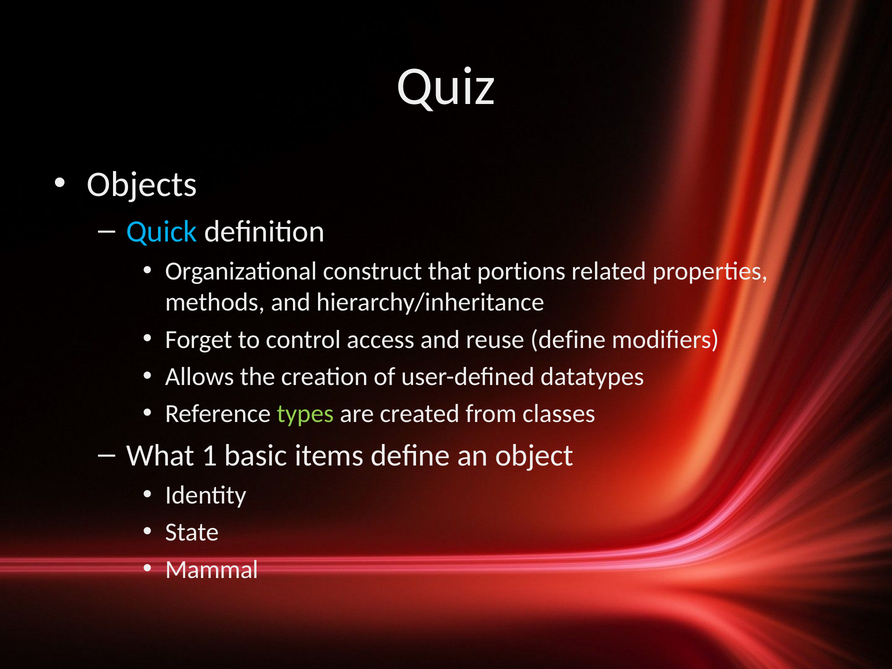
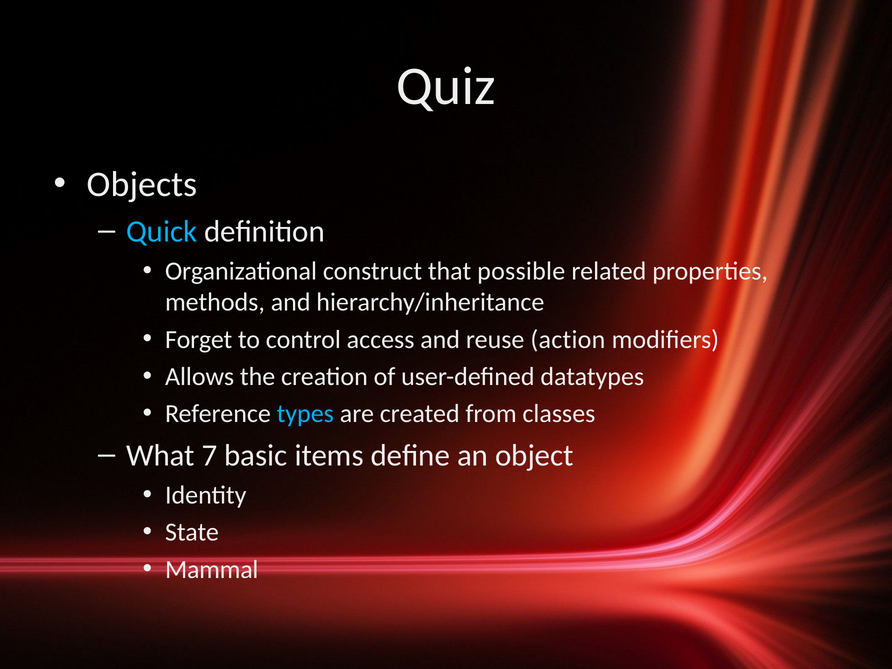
portions: portions -> possible
reuse define: define -> action
types colour: light green -> light blue
1: 1 -> 7
